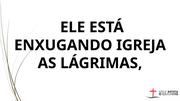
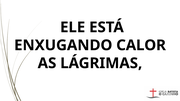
IGREJA: IGREJA -> CALOR
